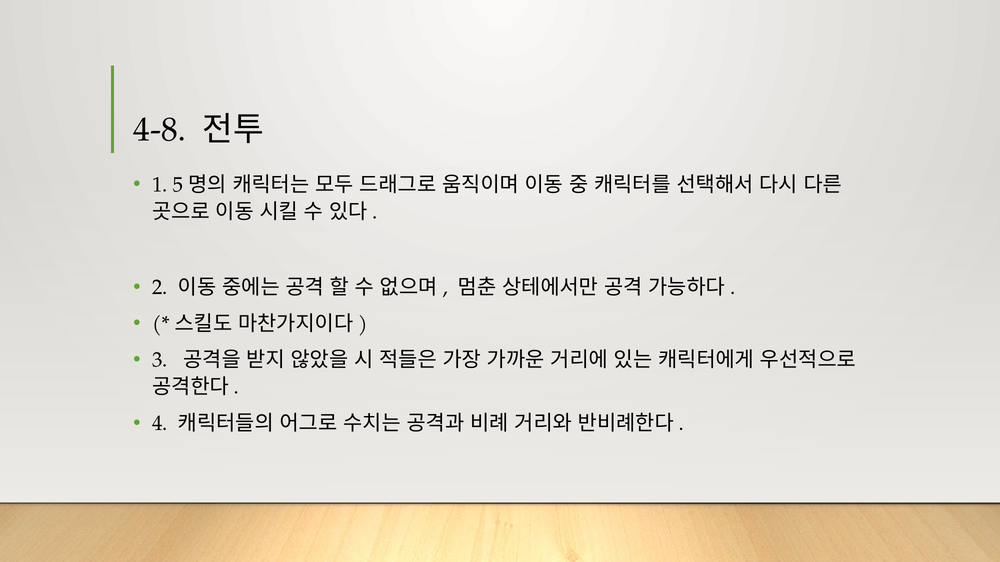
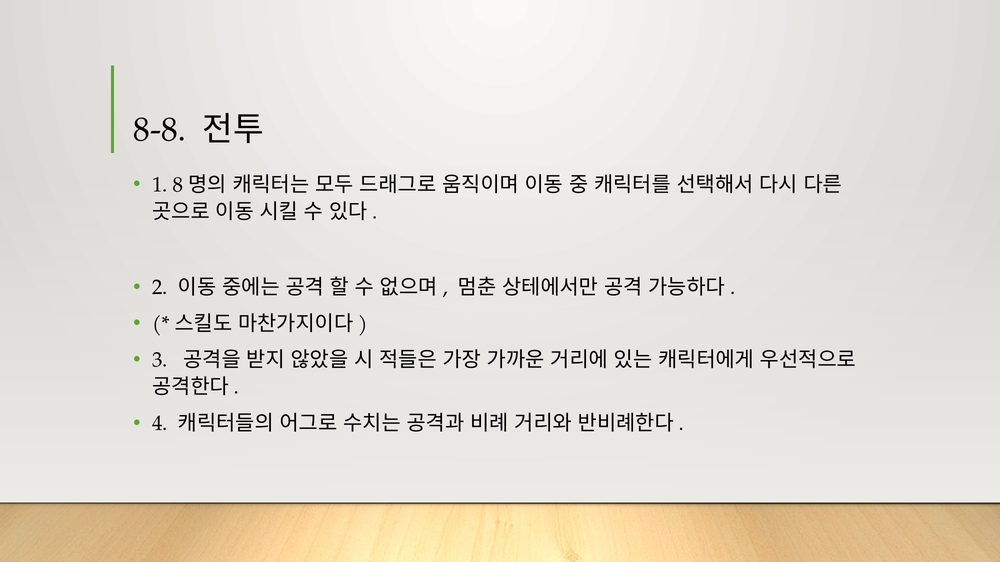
4-8: 4-8 -> 8-8
5: 5 -> 8
